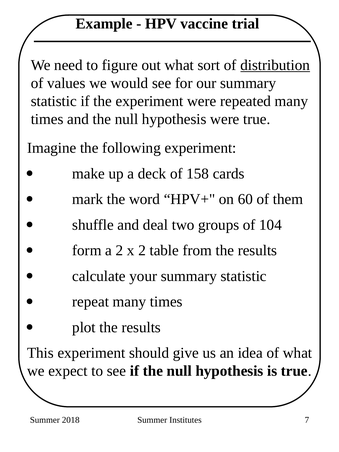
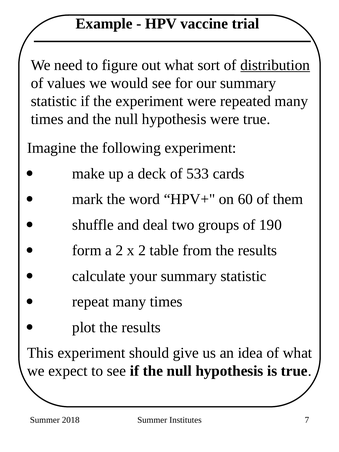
158: 158 -> 533
104: 104 -> 190
